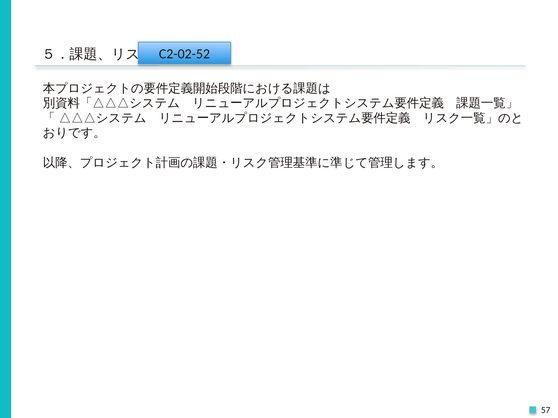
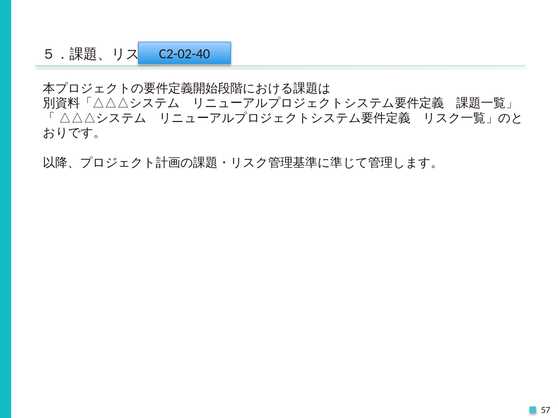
C2-02-52: C2-02-52 -> C2-02-40
